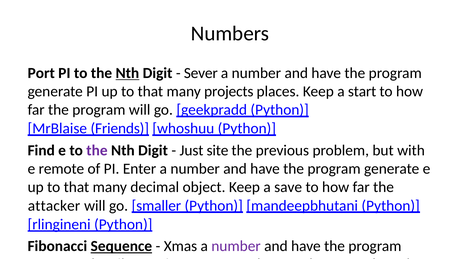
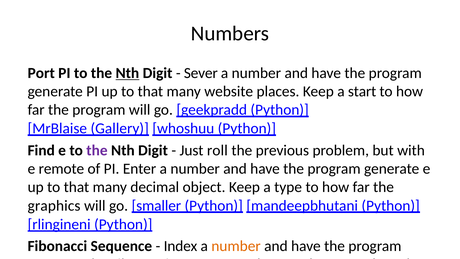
projects: projects -> website
Friends: Friends -> Gallery
Just site: site -> roll
a save: save -> type
attacker: attacker -> graphics
Sequence at (121, 246) underline: present -> none
Xmas: Xmas -> Index
number at (236, 246) colour: purple -> orange
